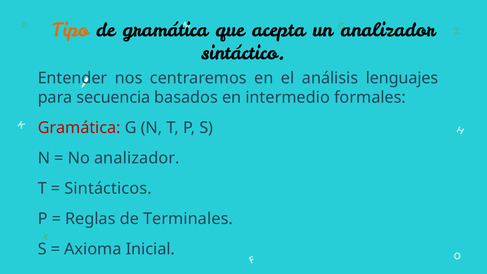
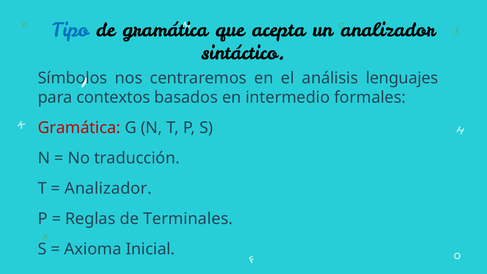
Tipo colour: orange -> blue
Entender: Entender -> Símbolos
secuencia: secuencia -> contextos
No analizador: analizador -> traducción
Sintácticos at (108, 188): Sintácticos -> Analizador
